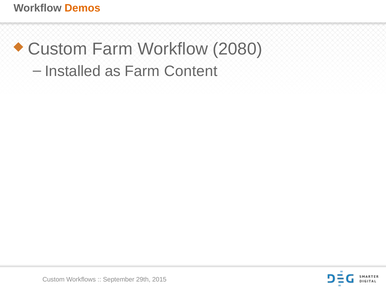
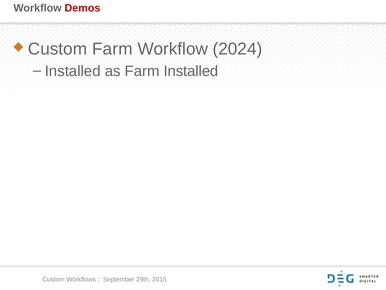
Demos colour: orange -> red
2080: 2080 -> 2024
Farm Content: Content -> Installed
